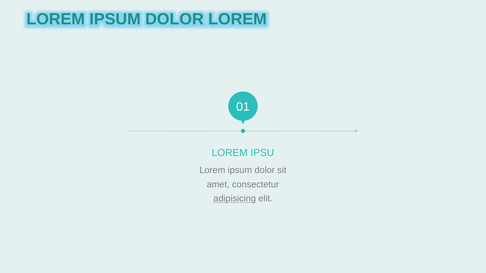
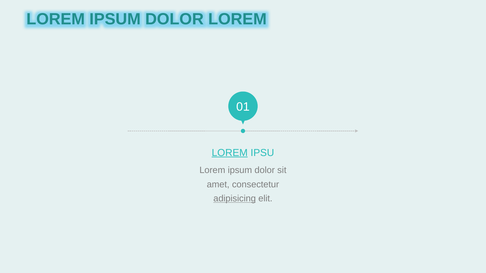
LOREM at (230, 153) underline: none -> present
